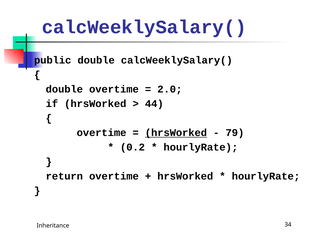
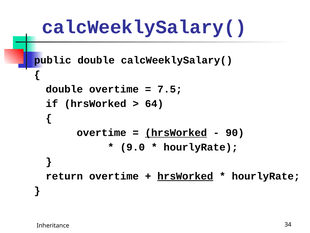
2.0: 2.0 -> 7.5
44: 44 -> 64
79: 79 -> 90
0.2: 0.2 -> 9.0
hrsWorked at (185, 176) underline: none -> present
